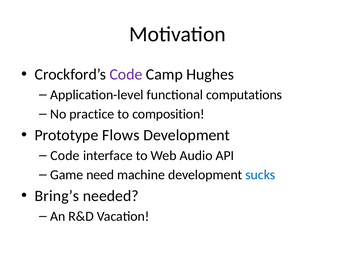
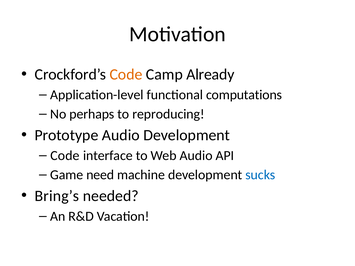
Code at (126, 74) colour: purple -> orange
Hughes: Hughes -> Already
practice: practice -> perhaps
composition: composition -> reproducing
Prototype Flows: Flows -> Audio
